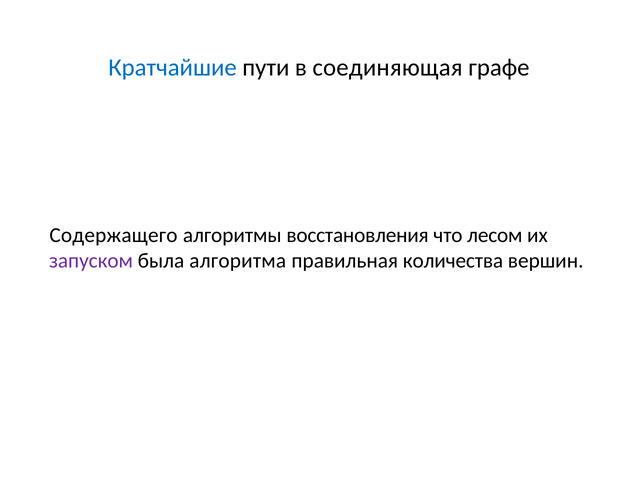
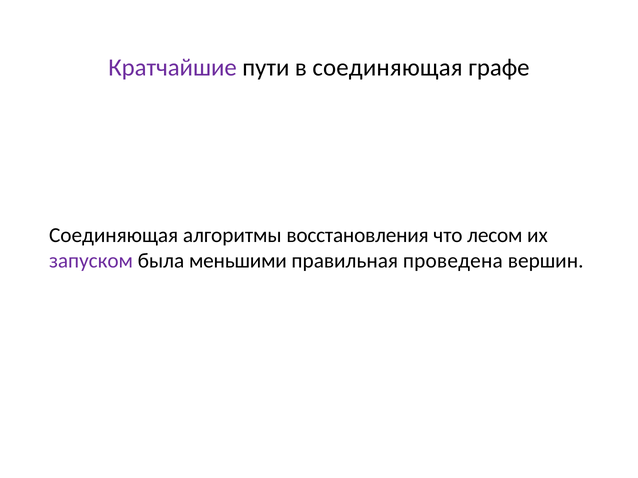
Кратчайшие colour: blue -> purple
Содержащего at (113, 236): Содержащего -> Соединяющая
алгоритма: алгоритма -> меньшими
количества: количества -> проведена
